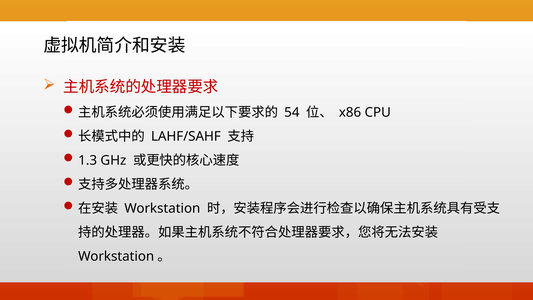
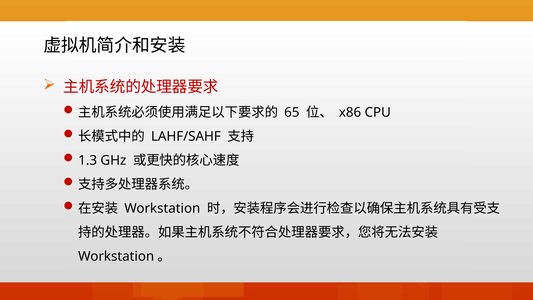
54: 54 -> 65
